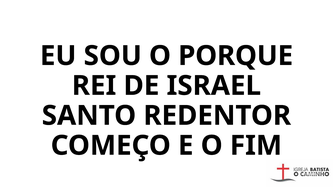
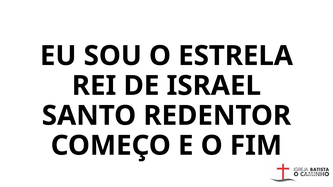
PORQUE: PORQUE -> ESTRELA
